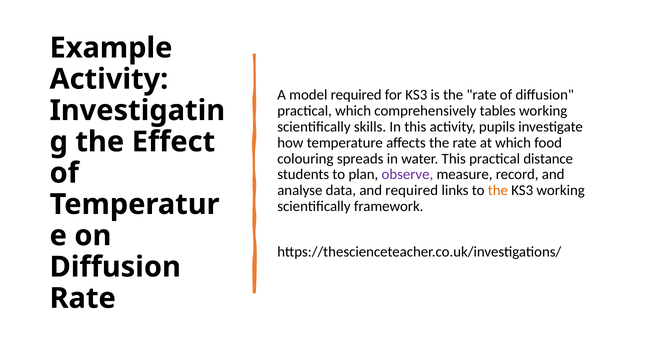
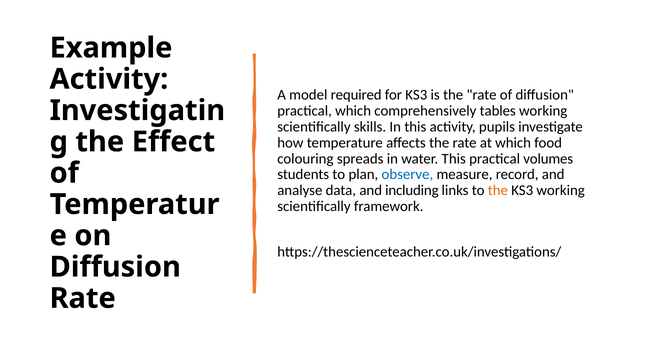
distance: distance -> volumes
observe colour: purple -> blue
and required: required -> including
